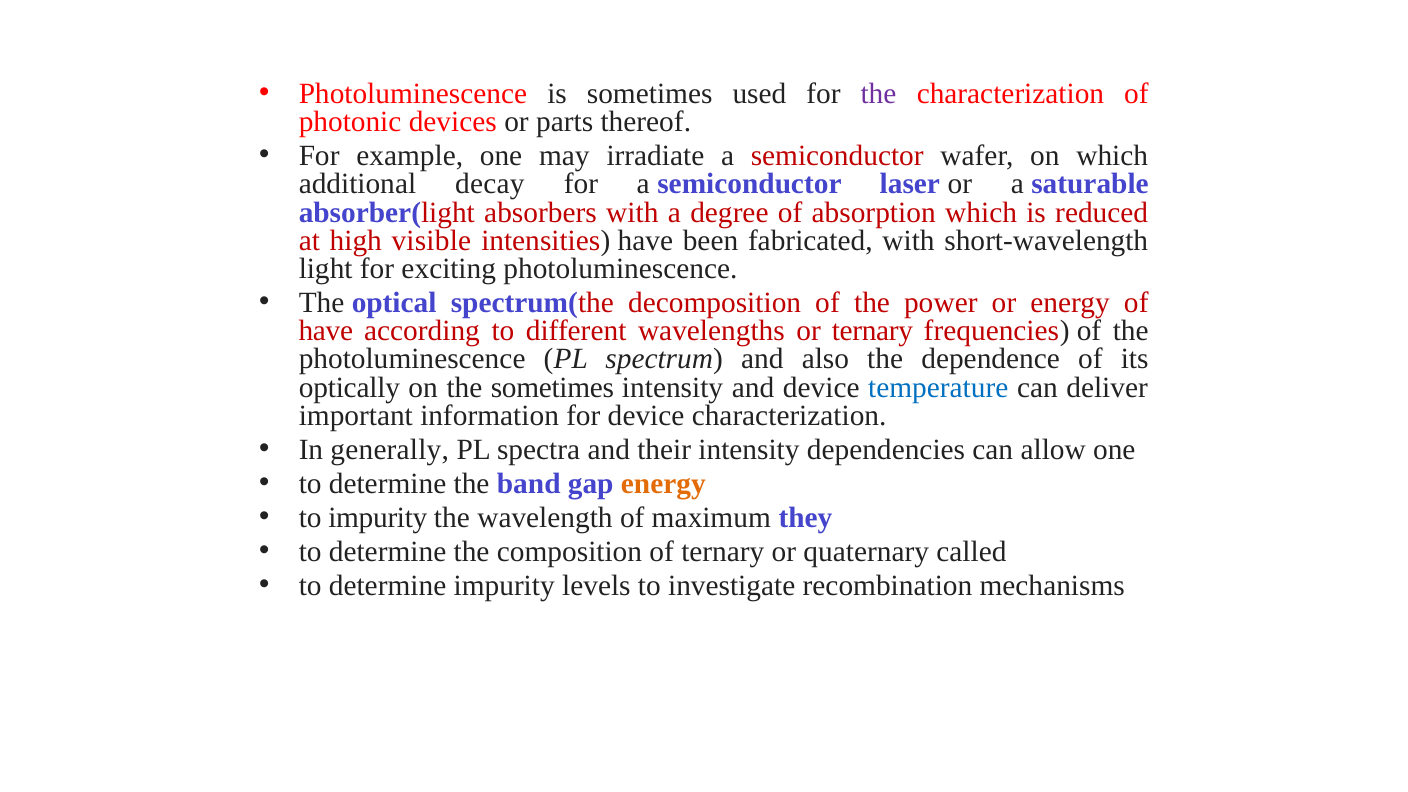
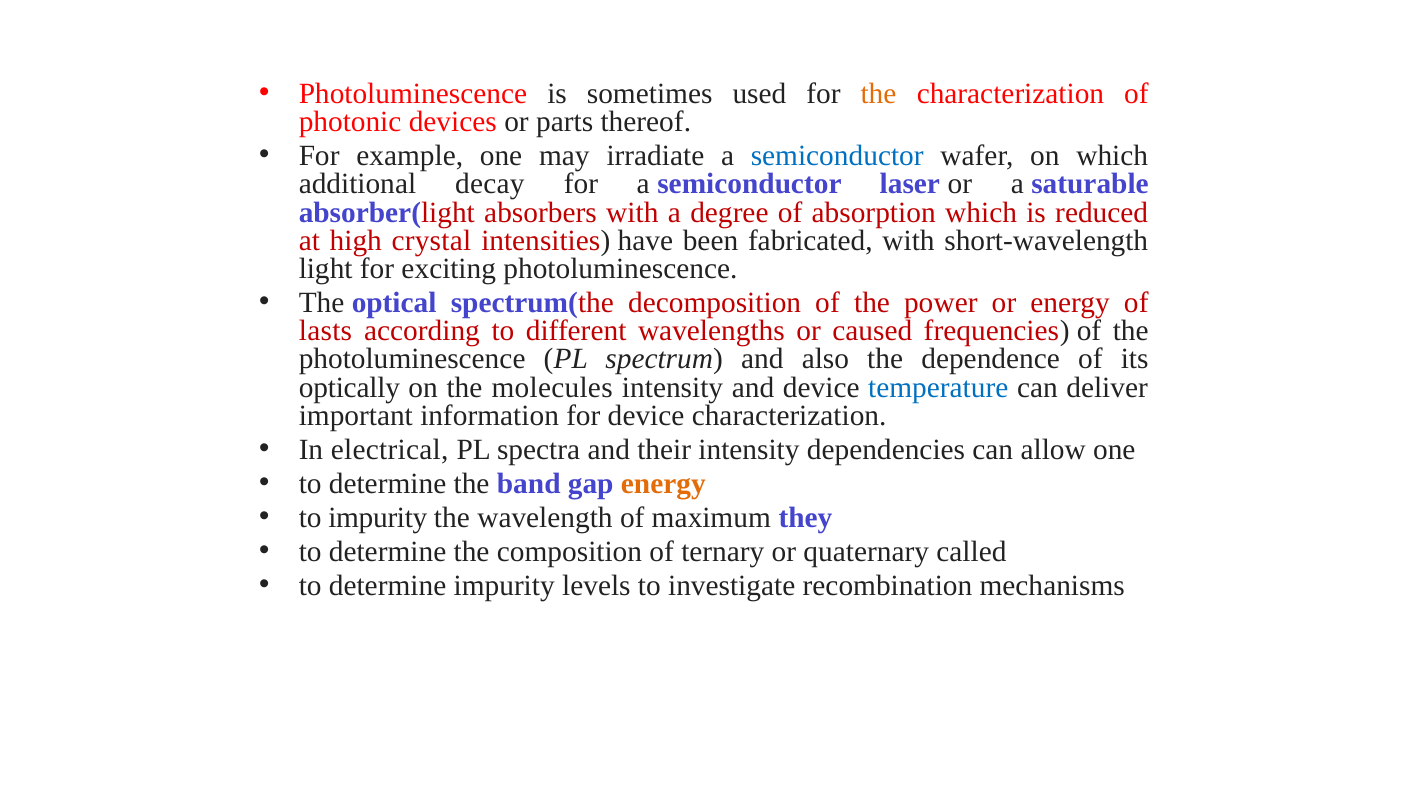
the at (879, 94) colour: purple -> orange
semiconductor at (837, 156) colour: red -> blue
visible: visible -> crystal
have at (326, 331): have -> lasts
or ternary: ternary -> caused
the sometimes: sometimes -> molecules
generally: generally -> electrical
